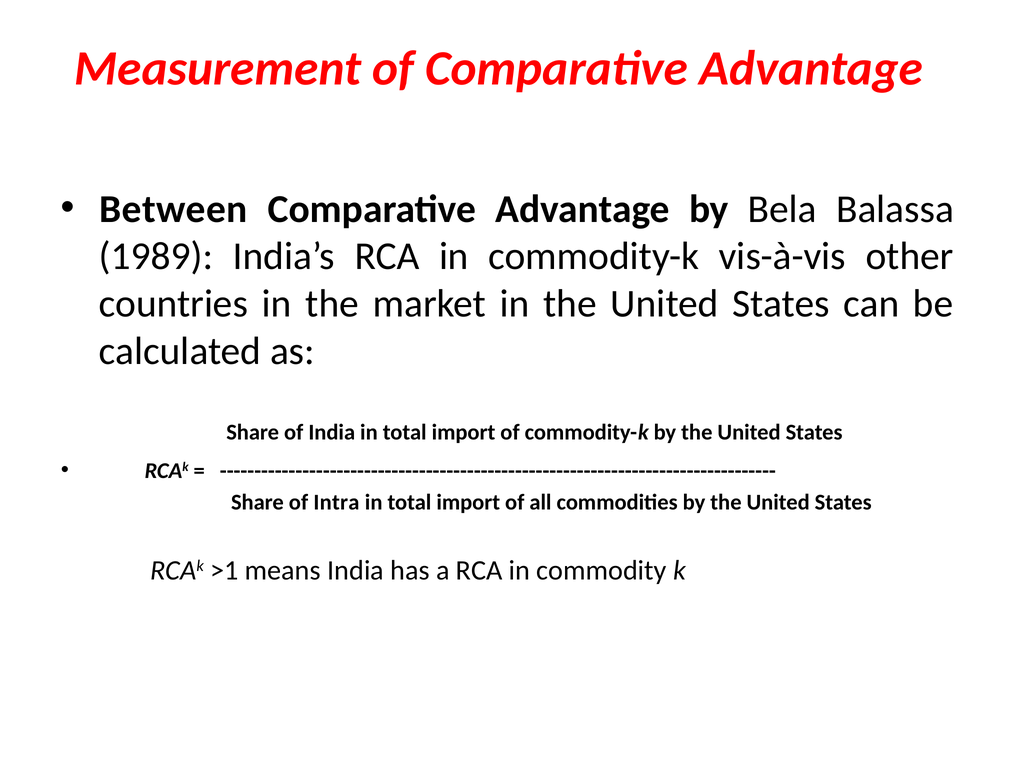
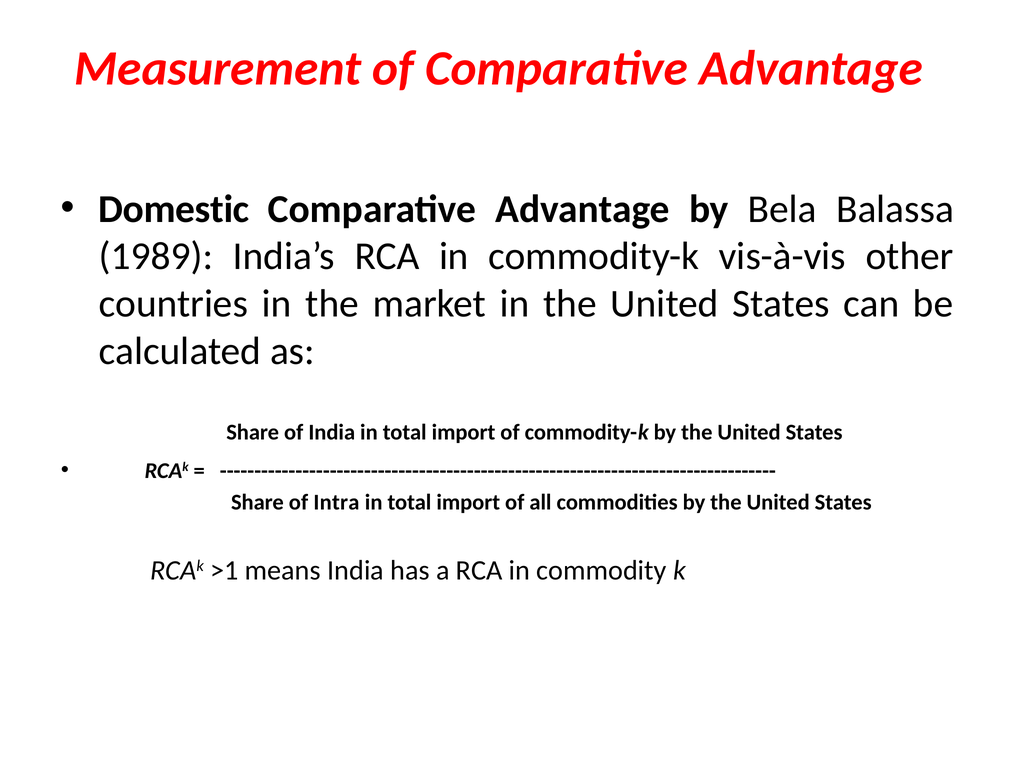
Between: Between -> Domestic
